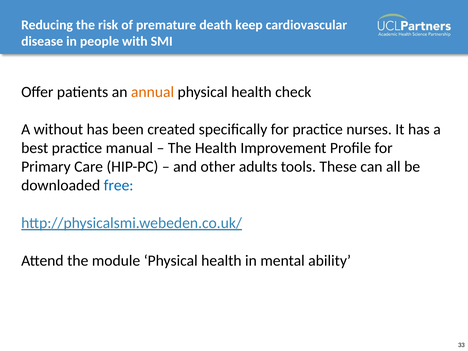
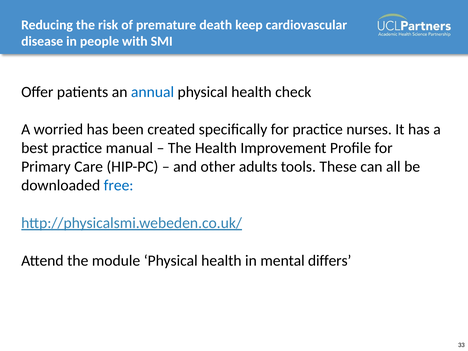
annual colour: orange -> blue
without: without -> worried
ability: ability -> differs
